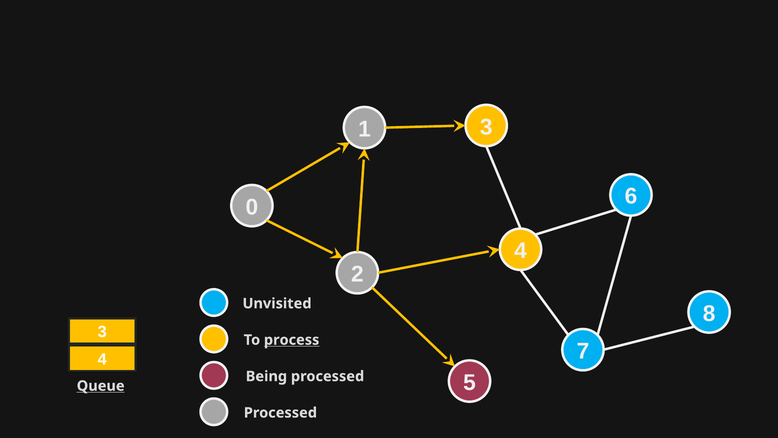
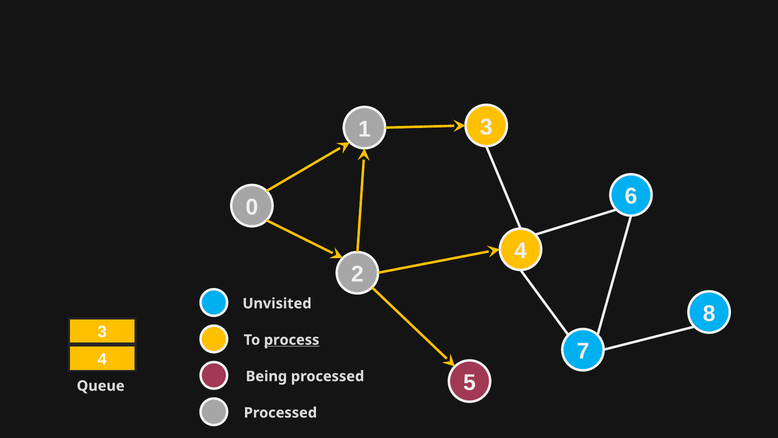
Queue underline: present -> none
